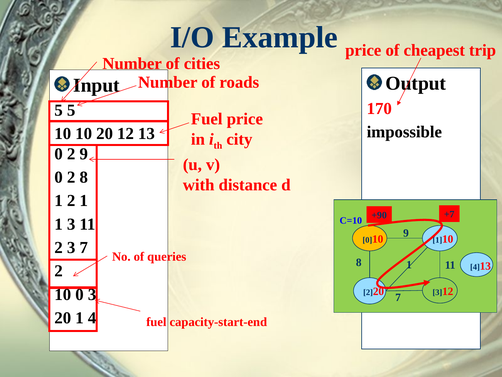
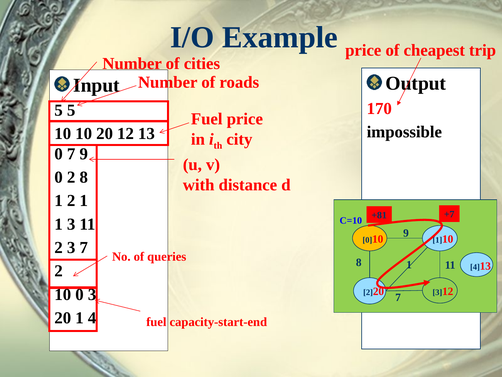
2 at (71, 154): 2 -> 7
+90: +90 -> +81
